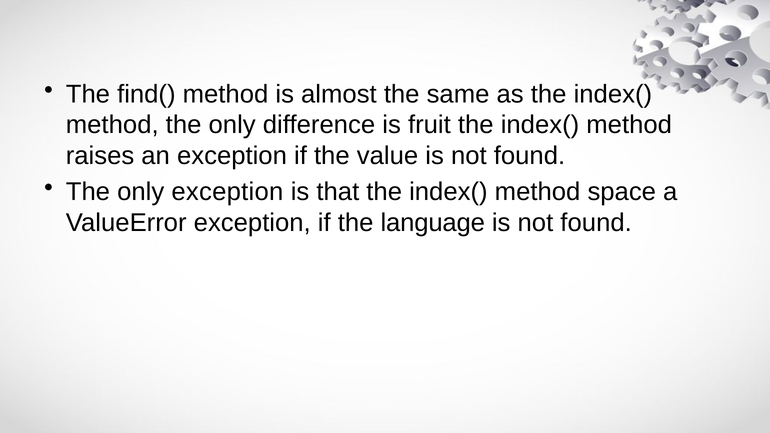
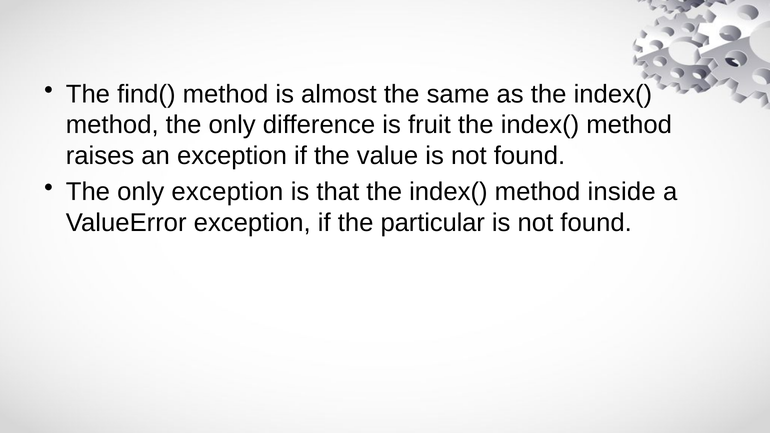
space: space -> inside
language: language -> particular
